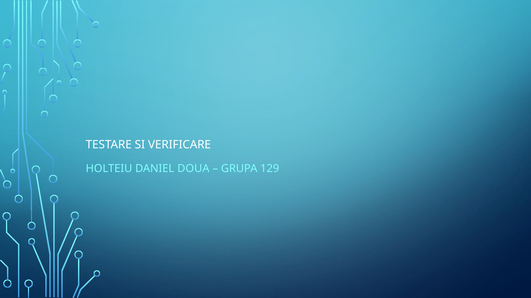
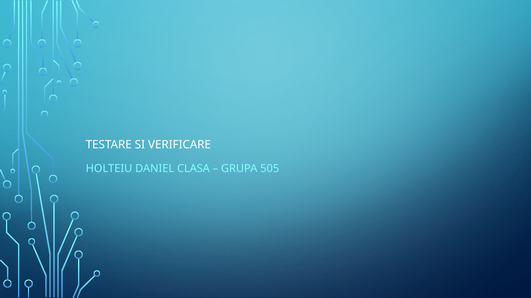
DOUA: DOUA -> CLASA
129: 129 -> 505
